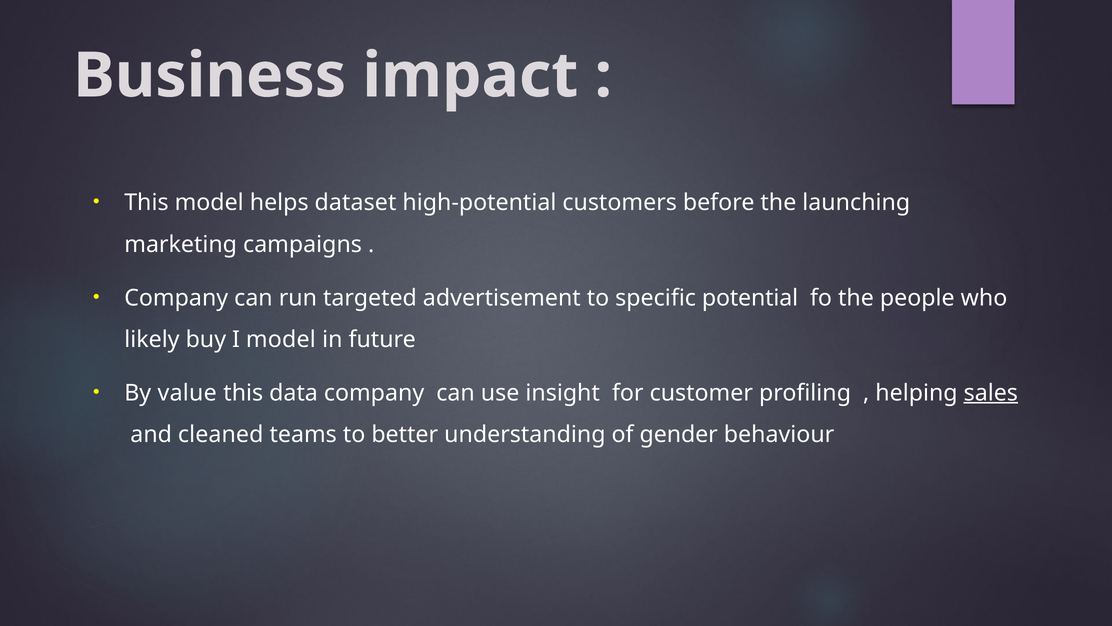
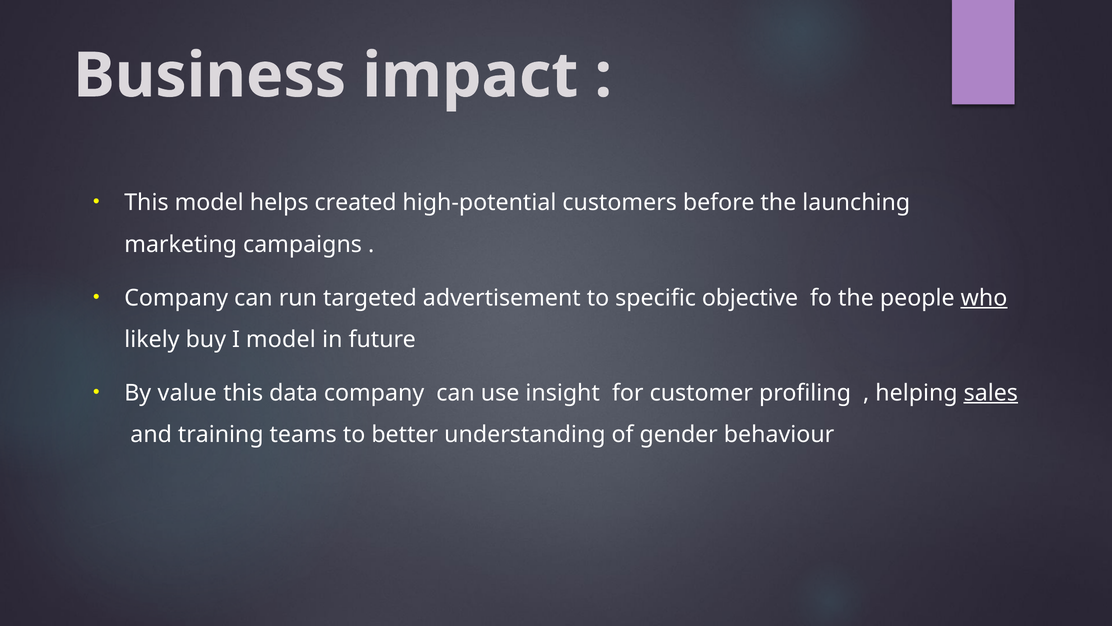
dataset: dataset -> created
potential: potential -> objective
who underline: none -> present
cleaned: cleaned -> training
